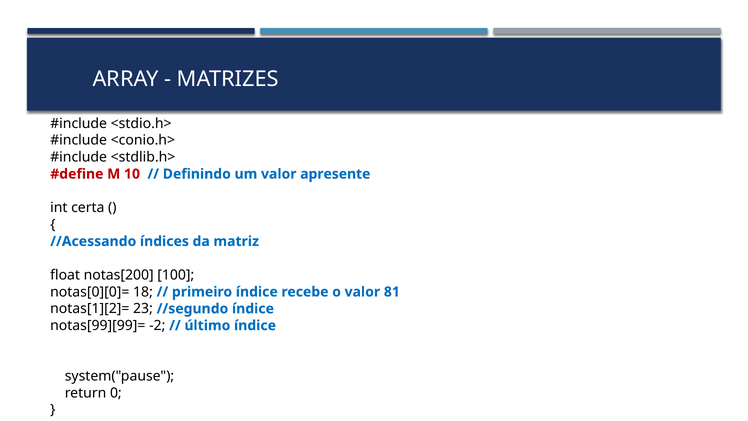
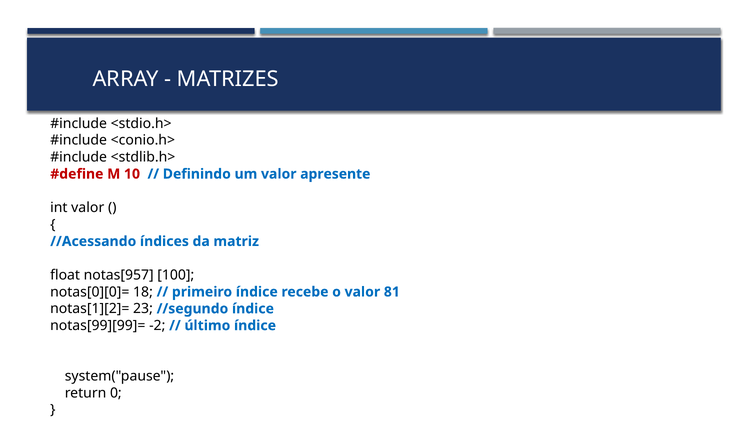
int certa: certa -> valor
notas[200: notas[200 -> notas[957
